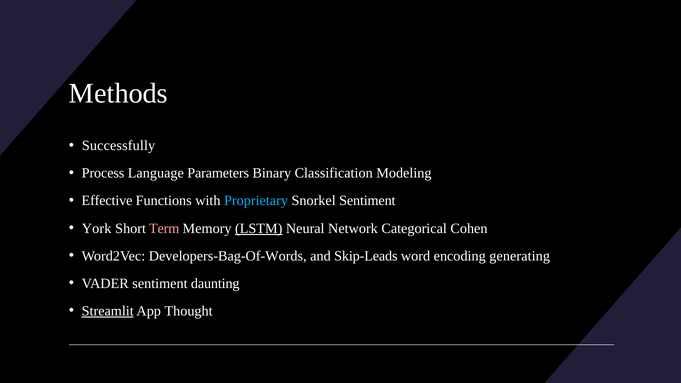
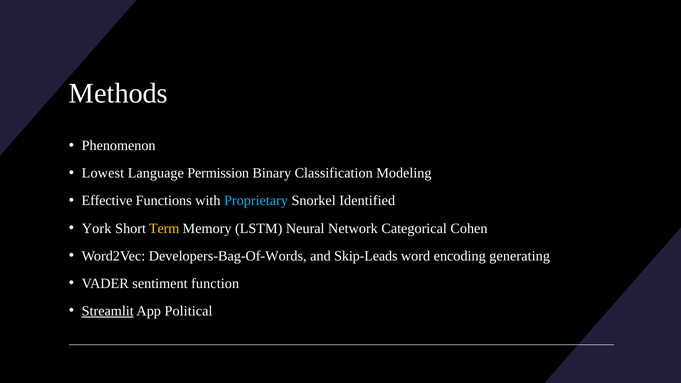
Successfully: Successfully -> Phenomenon
Process: Process -> Lowest
Parameters: Parameters -> Permission
Snorkel Sentiment: Sentiment -> Identified
Term colour: pink -> yellow
LSTM underline: present -> none
daunting: daunting -> function
Thought: Thought -> Political
